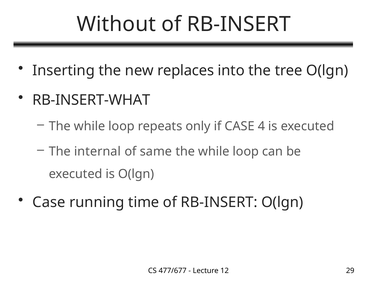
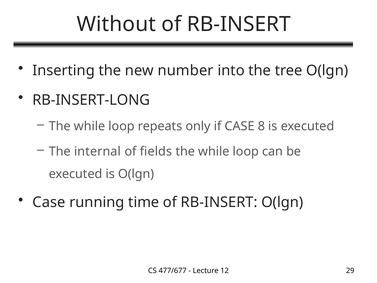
replaces: replaces -> number
RB-INSERT-WHAT: RB-INSERT-WHAT -> RB-INSERT-LONG
4: 4 -> 8
same: same -> fields
